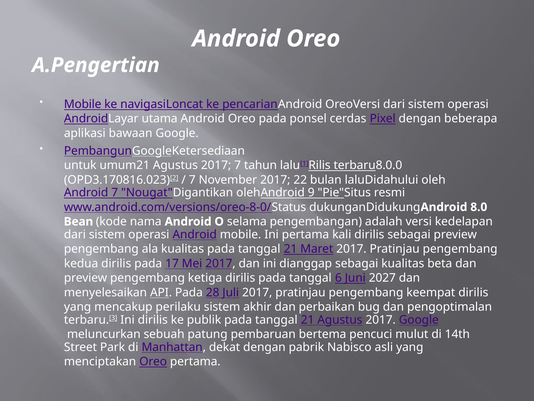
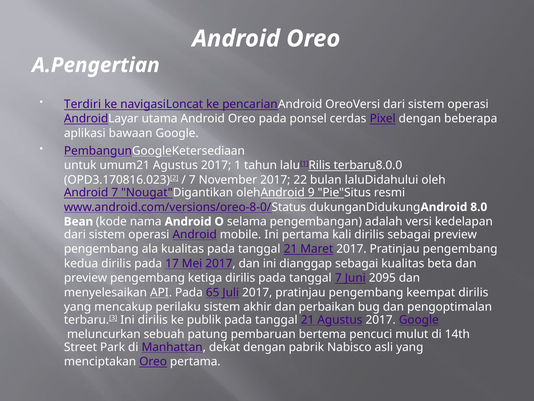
Mobile at (83, 104): Mobile -> Terdiri
2017 7: 7 -> 1
tanggal 6: 6 -> 7
2027: 2027 -> 2095
28: 28 -> 65
